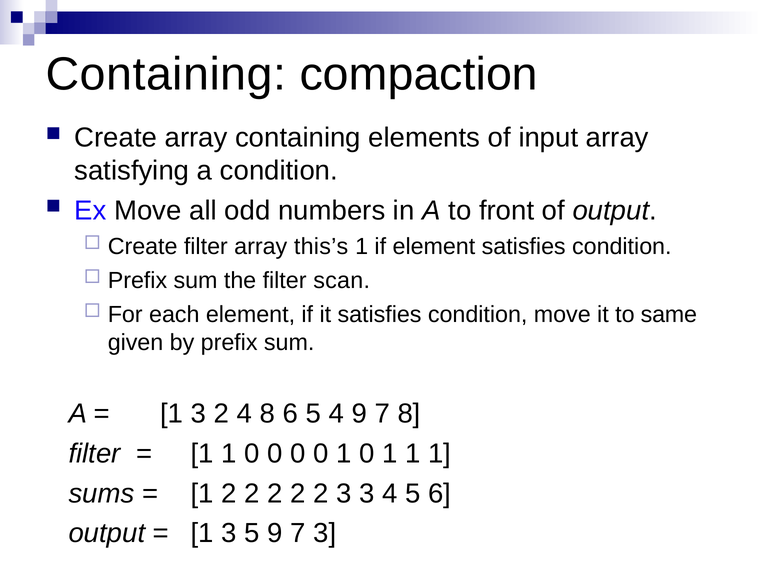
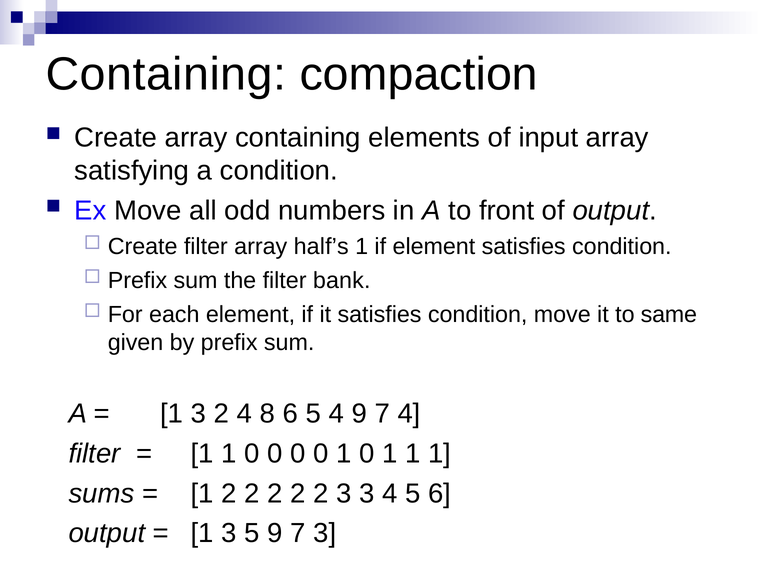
this’s: this’s -> half’s
scan: scan -> bank
7 8: 8 -> 4
